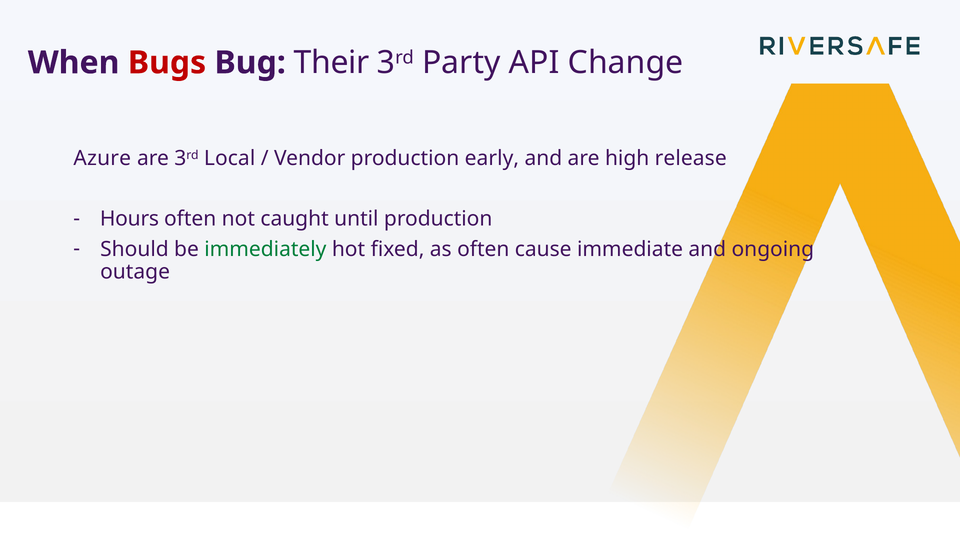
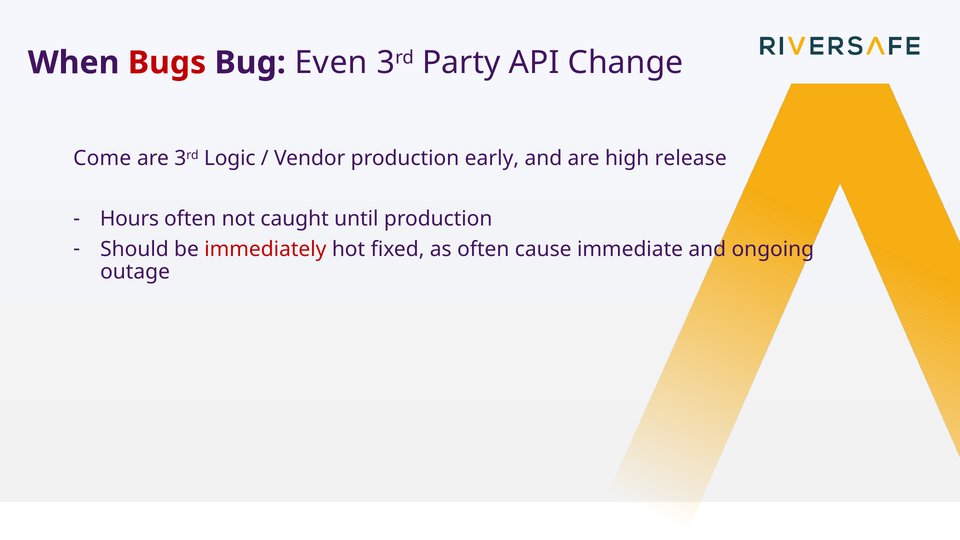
Their: Their -> Even
Azure: Azure -> Come
Local: Local -> Logic
immediately colour: green -> red
